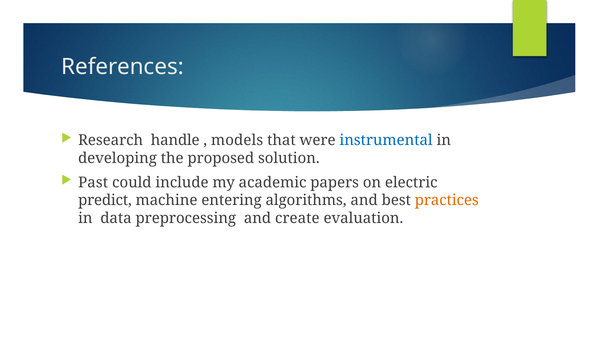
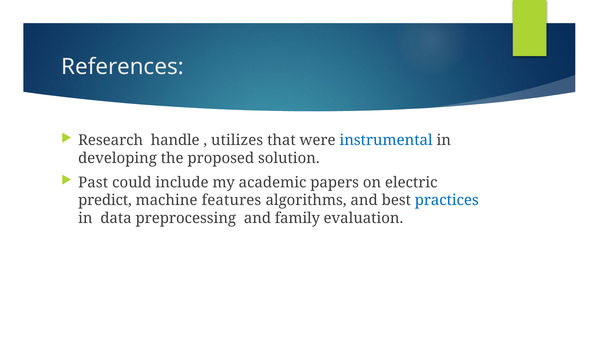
models: models -> utilizes
entering: entering -> features
practices colour: orange -> blue
create: create -> family
